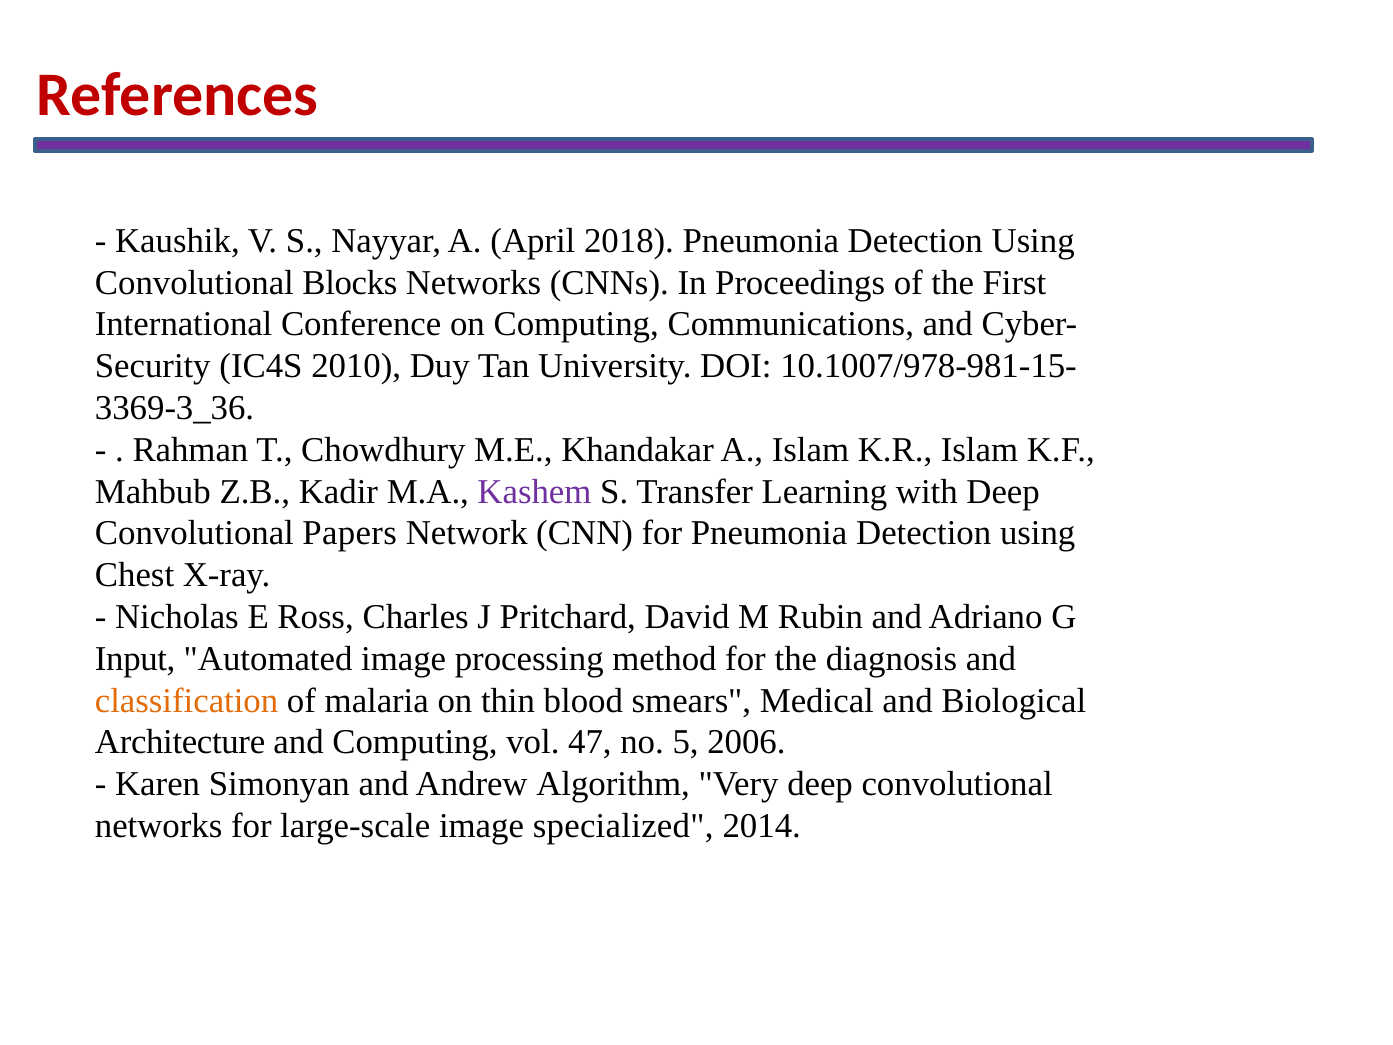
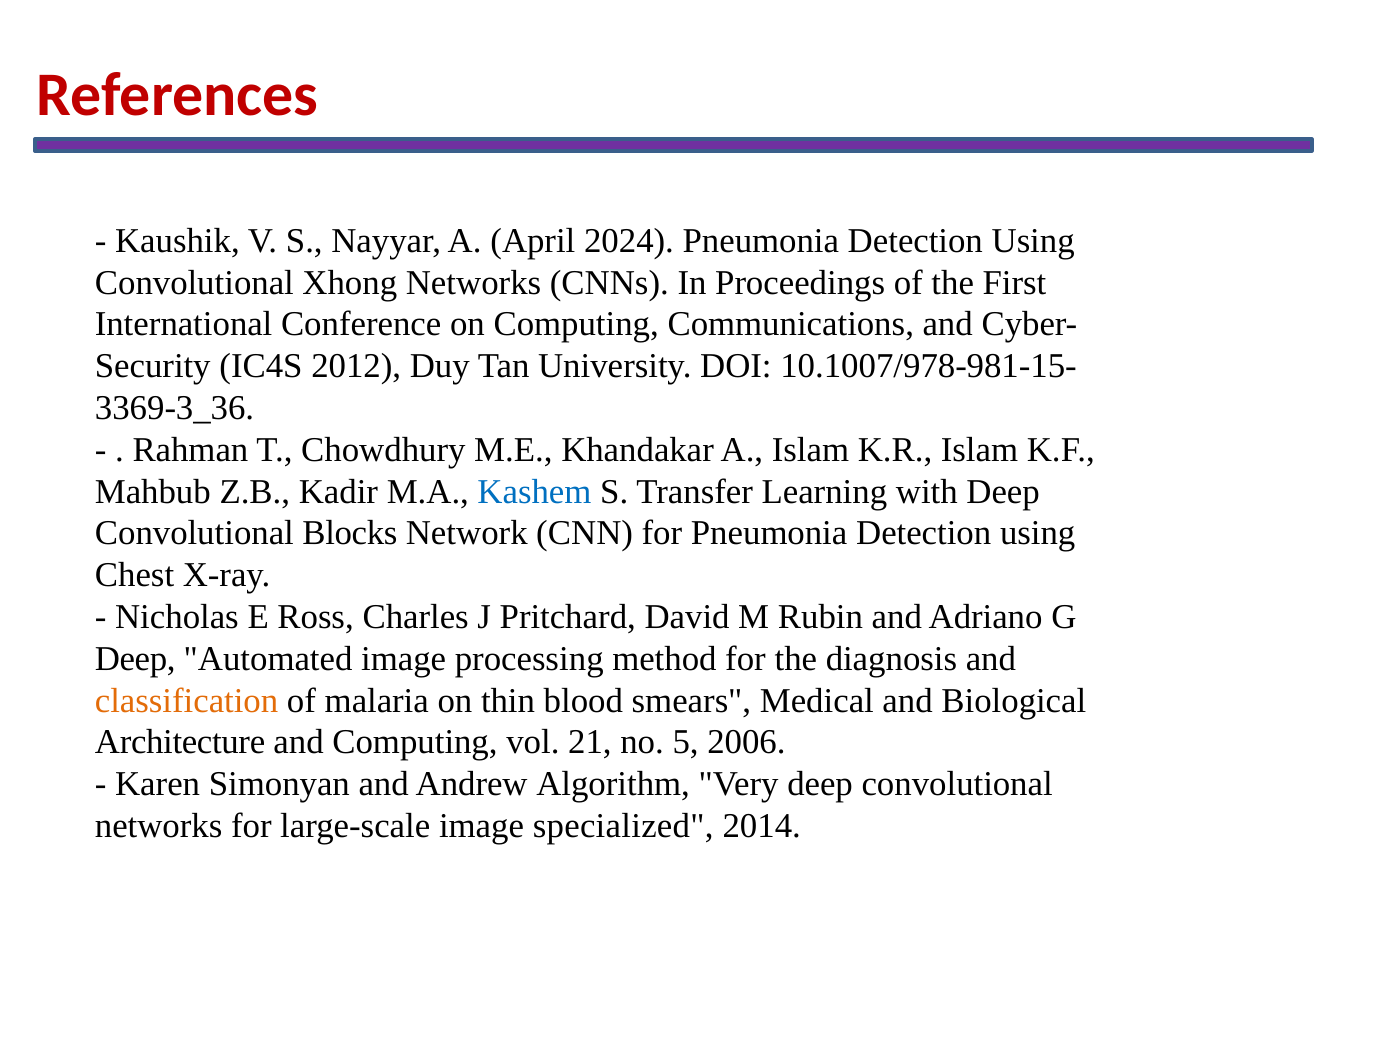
2018: 2018 -> 2024
Blocks: Blocks -> Xhong
2010: 2010 -> 2012
Kashem colour: purple -> blue
Papers: Papers -> Blocks
Input at (135, 659): Input -> Deep
47: 47 -> 21
